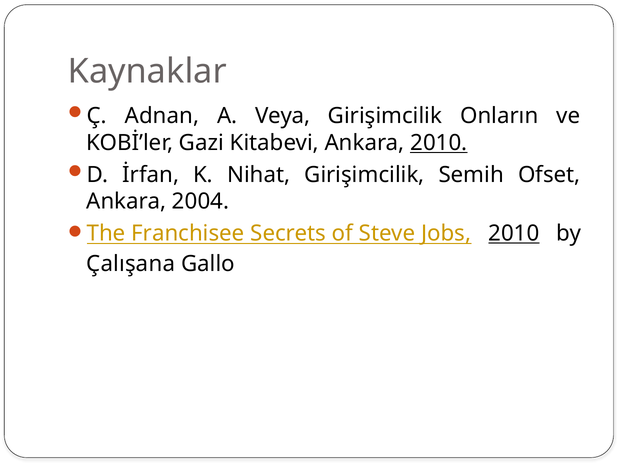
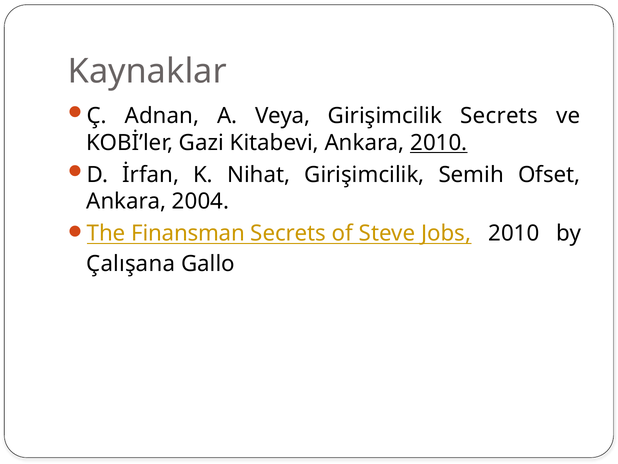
Girişimcilik Onların: Onların -> Secrets
Franchisee: Franchisee -> Finansman
2010 at (514, 233) underline: present -> none
